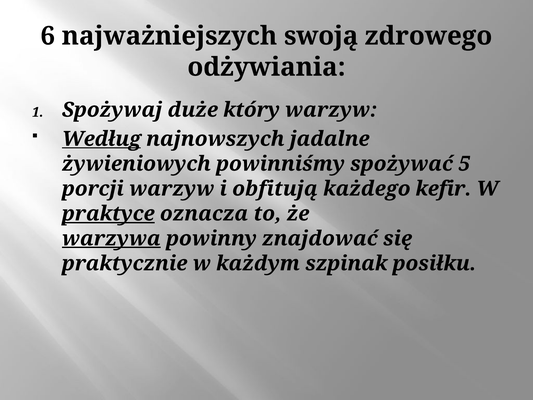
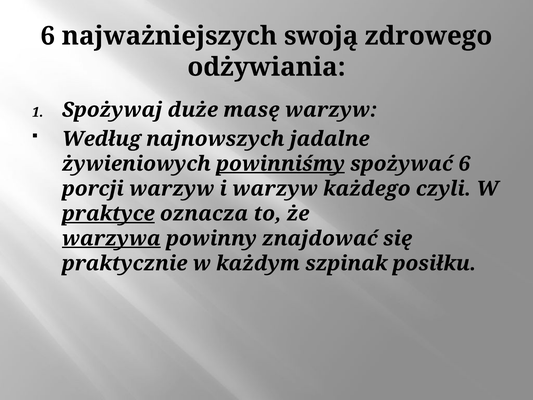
który: który -> masę
Według underline: present -> none
powinniśmy underline: none -> present
spożywać 5: 5 -> 6
i obfitują: obfitują -> warzyw
kefir: kefir -> czyli
